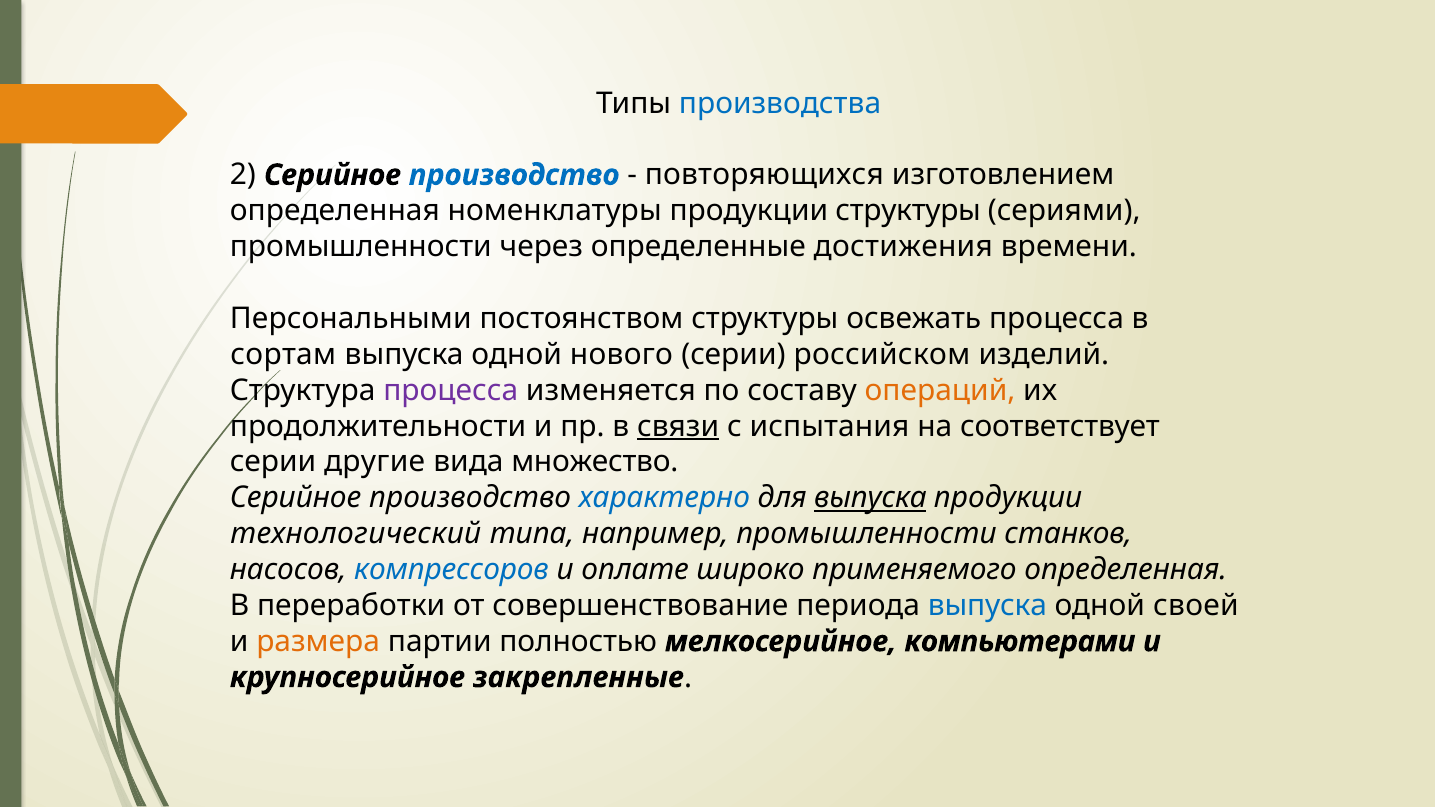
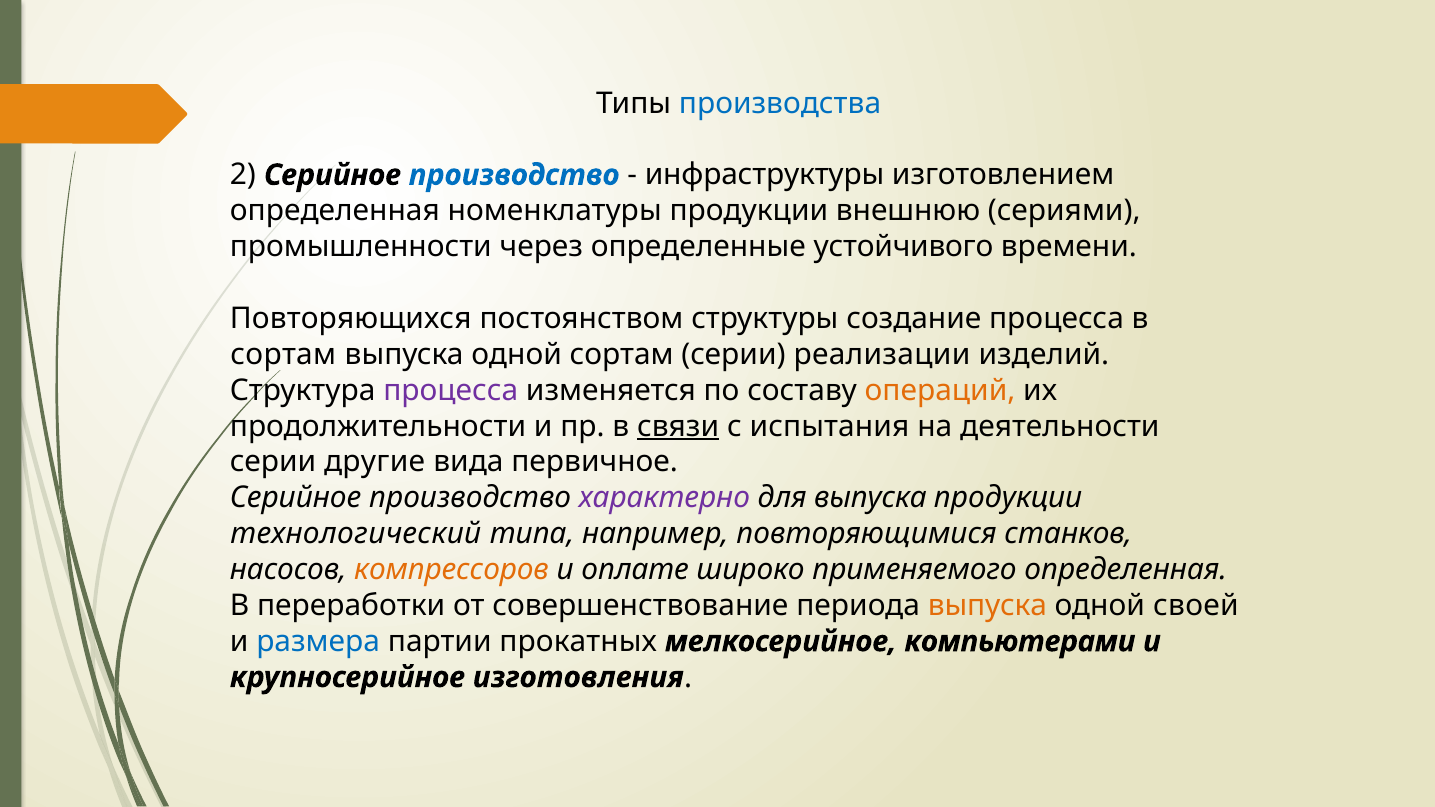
повторяющихся: повторяющихся -> инфраструктуры
продукции структуры: структуры -> внешнюю
достижения: достижения -> устойчивого
Персональными: Персональными -> Повторяющихся
освежать: освежать -> создание
одной нового: нового -> сортам
российском: российском -> реализации
соответствует: соответствует -> деятельности
множество: множество -> первичное
характерно colour: blue -> purple
выпуска at (870, 498) underline: present -> none
например промышленности: промышленности -> повторяющимися
компрессоров colour: blue -> orange
выпуска at (987, 606) colour: blue -> orange
размера colour: orange -> blue
полностью: полностью -> прокатных
закрепленные: закрепленные -> изготовления
